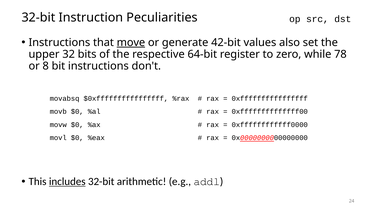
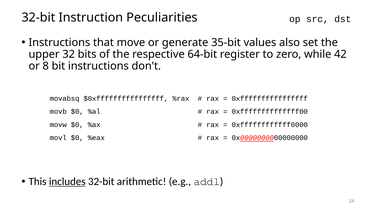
move underline: present -> none
42-bit: 42-bit -> 35-bit
78: 78 -> 42
